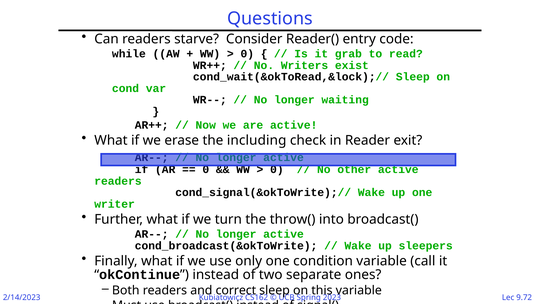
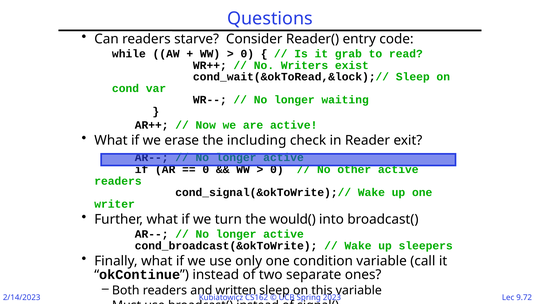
throw(: throw( -> would(
correct: correct -> written
